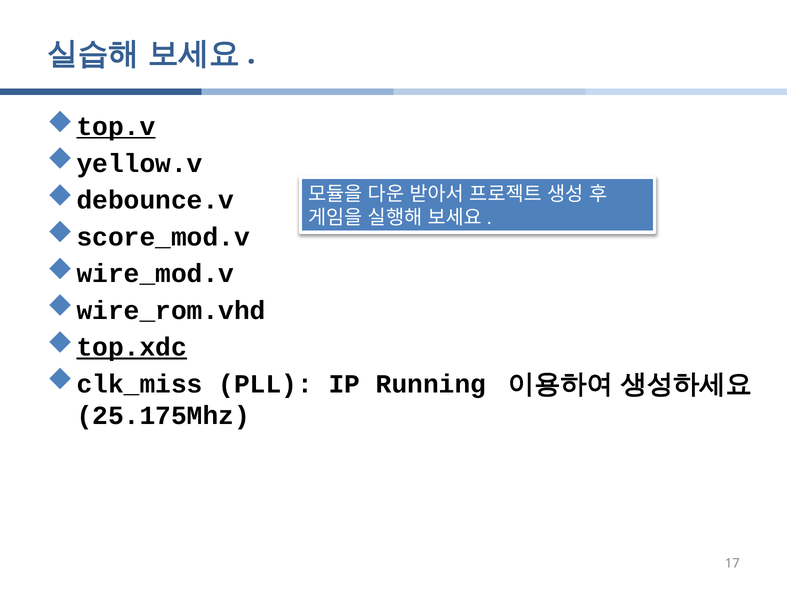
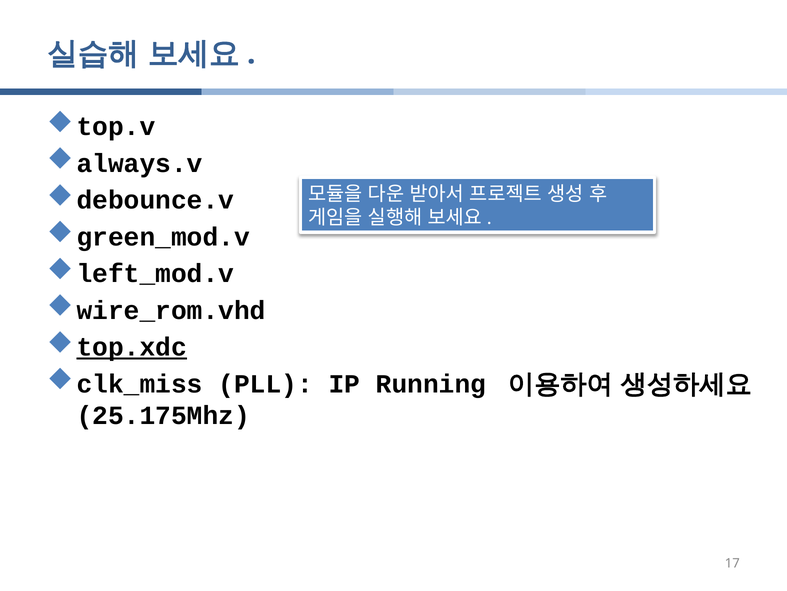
top.v underline: present -> none
yellow.v: yellow.v -> always.v
score_mod.v: score_mod.v -> green_mod.v
wire_mod.v: wire_mod.v -> left_mod.v
